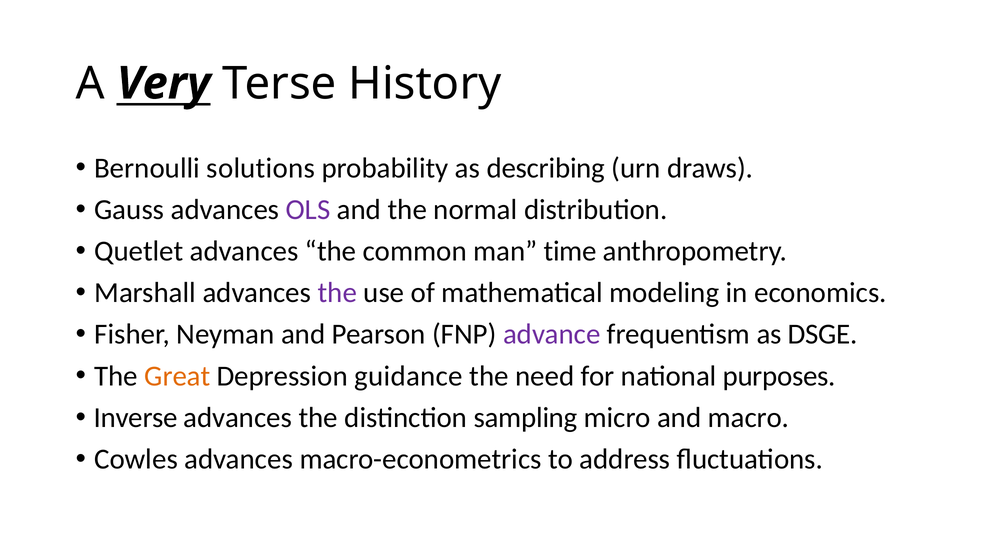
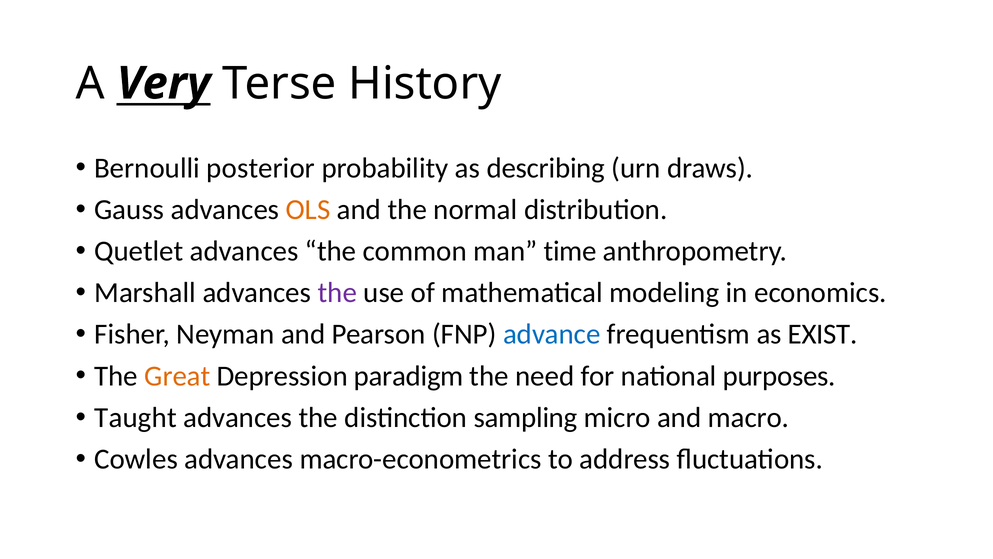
solutions: solutions -> posterior
OLS colour: purple -> orange
advance colour: purple -> blue
DSGE: DSGE -> EXIST
guidance: guidance -> paradigm
Inverse: Inverse -> Taught
